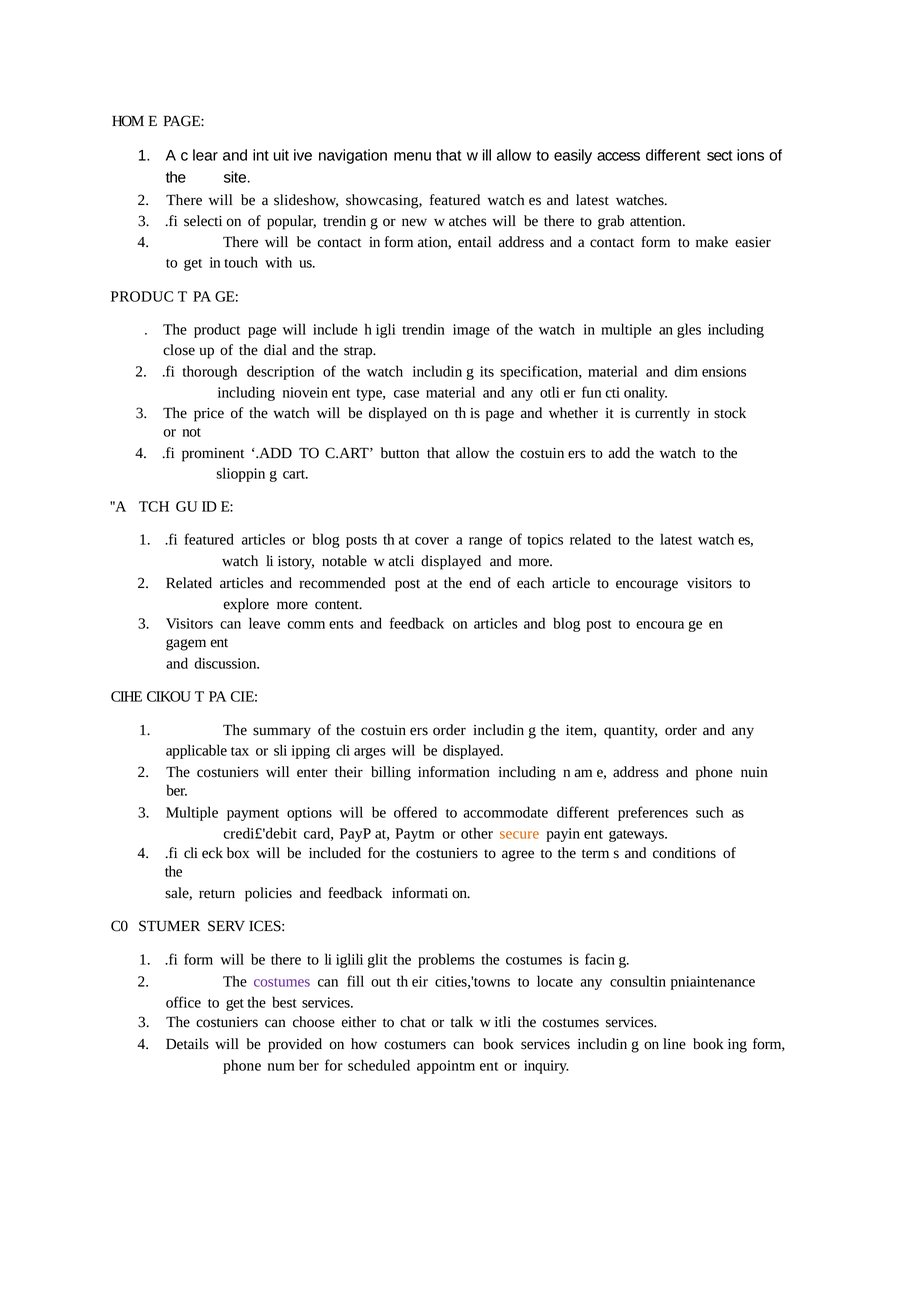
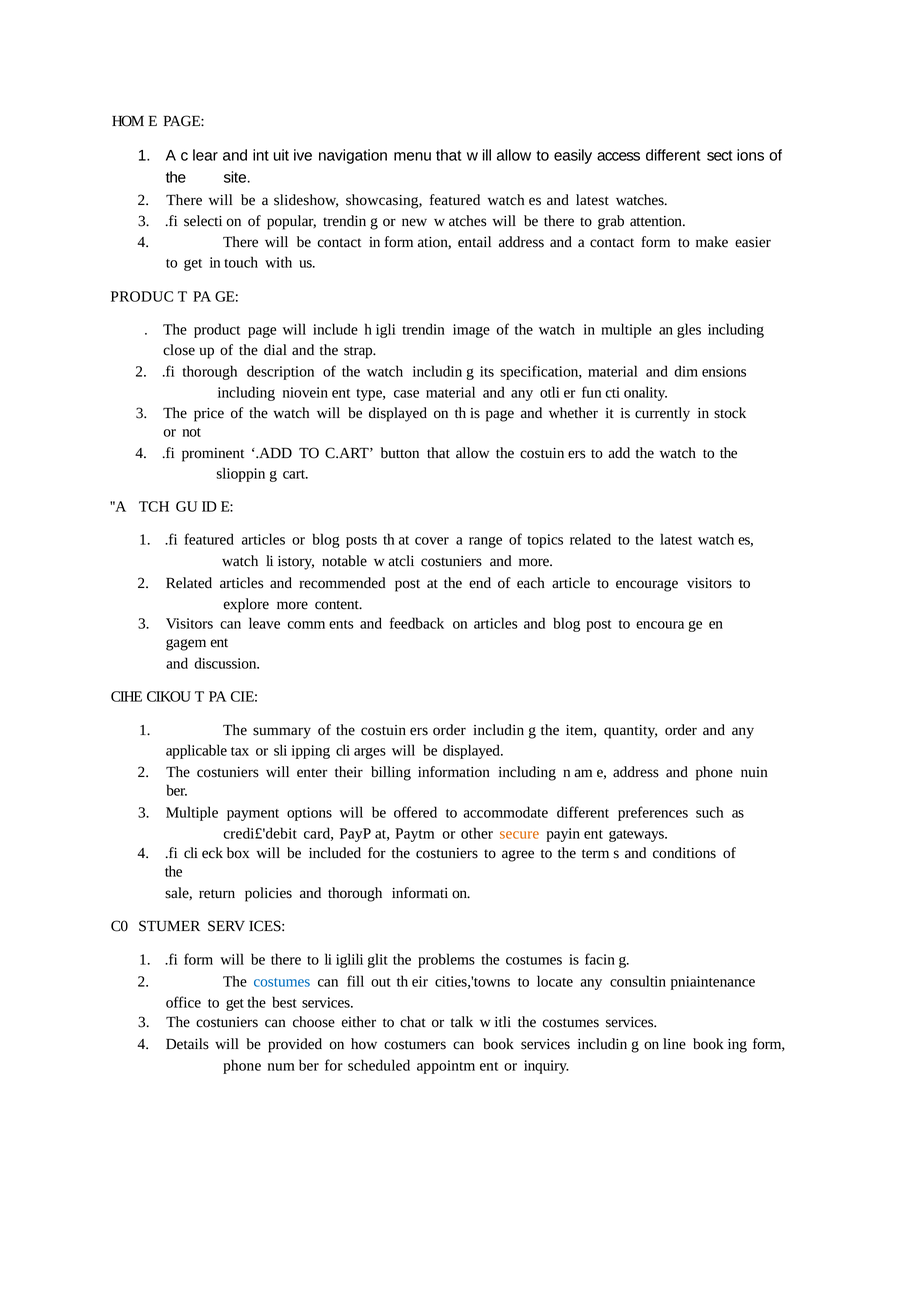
atcli displayed: displayed -> costuniers
policies and feedback: feedback -> thorough
costumes at (282, 982) colour: purple -> blue
